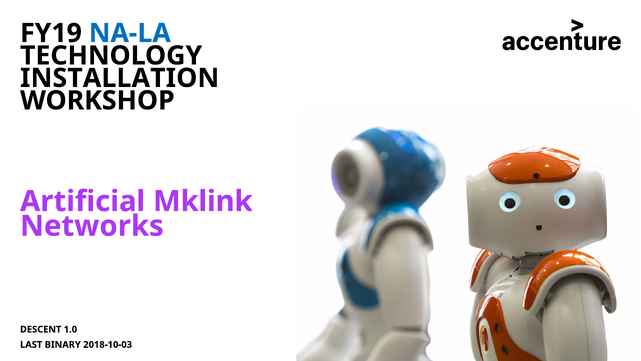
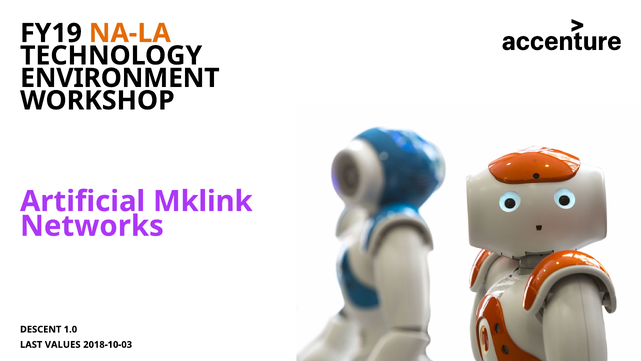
NA-LA colour: blue -> orange
INSTALLATION: INSTALLATION -> ENVIRONMENT
BINARY: BINARY -> VALUES
